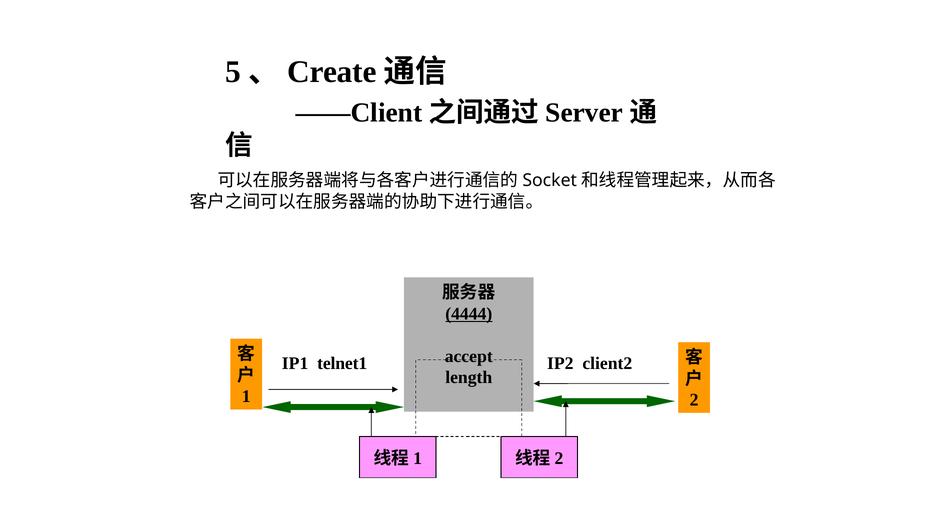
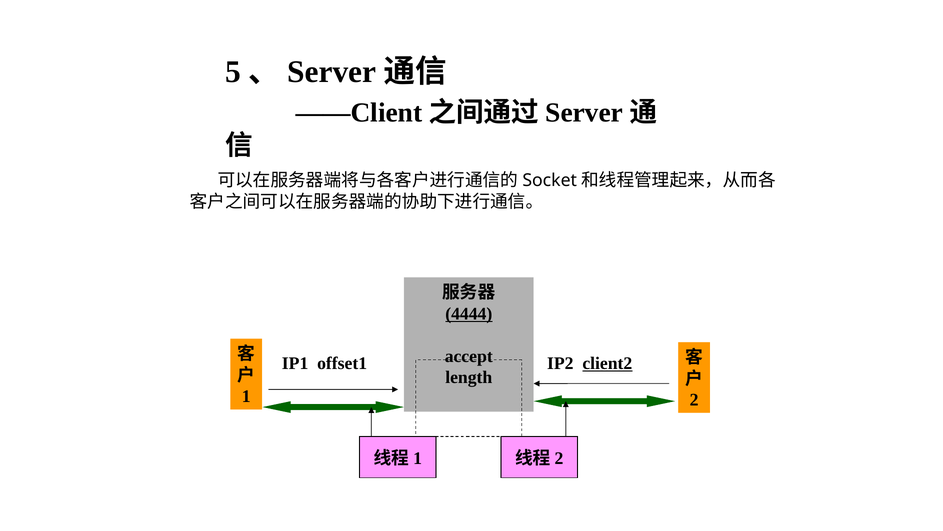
Create at (332, 72): Create -> Server
telnet1: telnet1 -> offset1
client2 underline: none -> present
